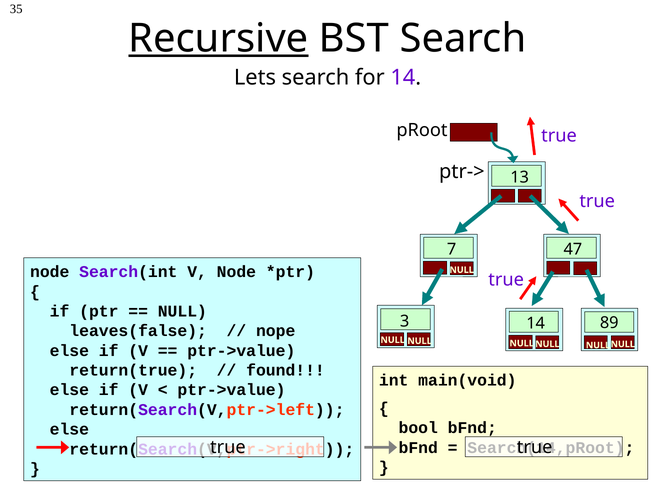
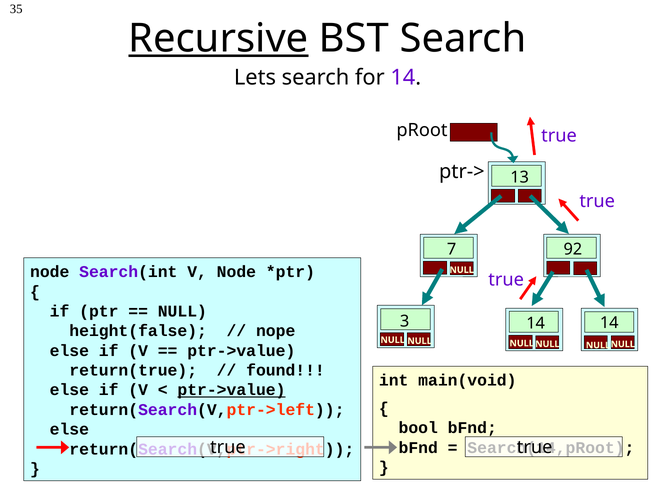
47: 47 -> 92
14 89: 89 -> 14
leaves(false: leaves(false -> height(false
ptr->value at (231, 389) underline: none -> present
